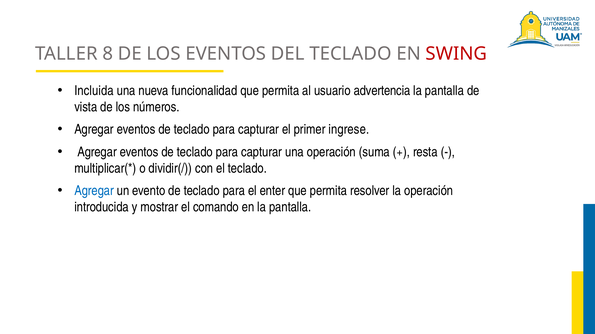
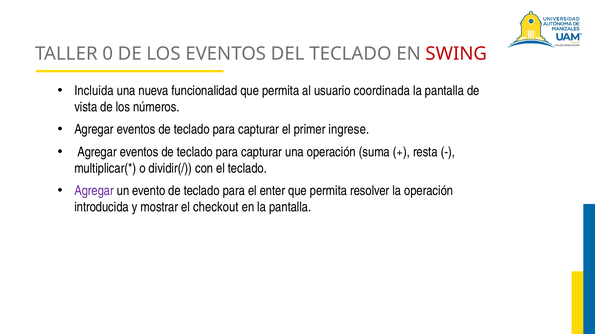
8: 8 -> 0
advertencia: advertencia -> coordinada
Agregar at (94, 191) colour: blue -> purple
comando: comando -> checkout
